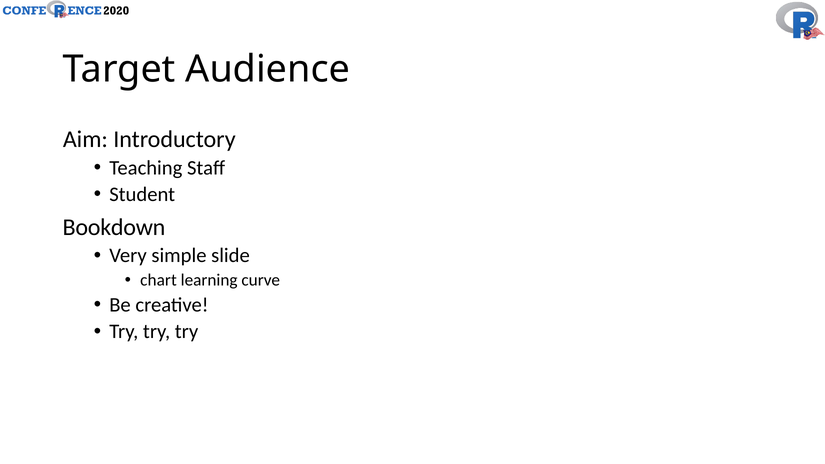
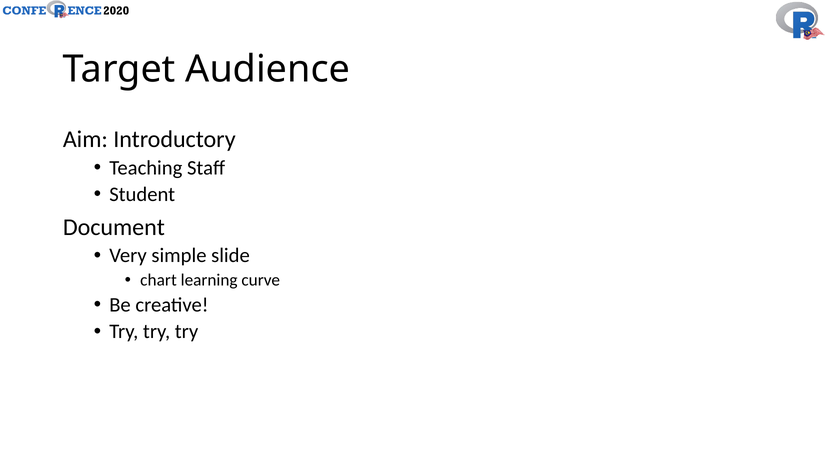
Bookdown: Bookdown -> Document
